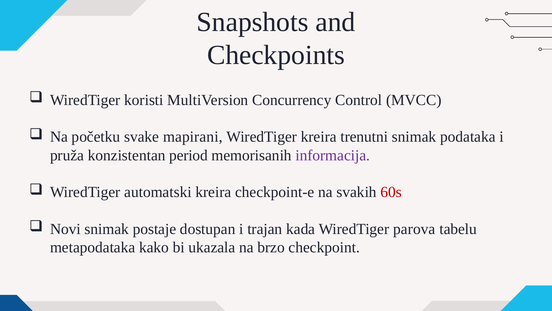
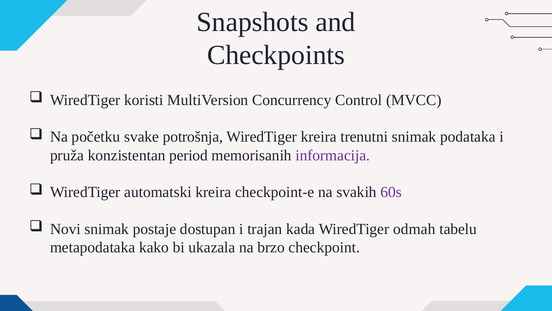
mapirani: mapirani -> potrošnja
60s colour: red -> purple
parova: parova -> odmah
